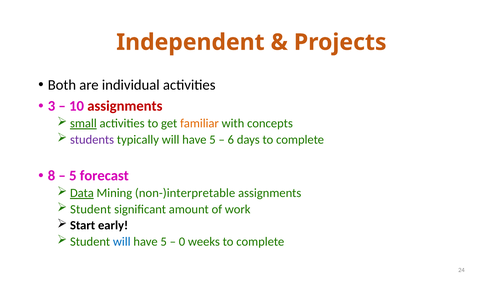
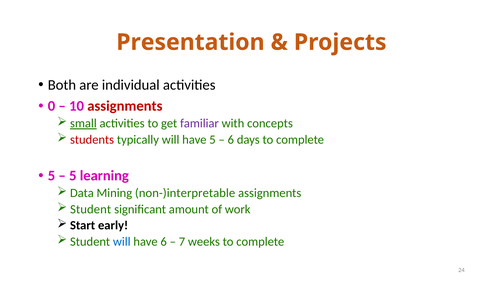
Independent: Independent -> Presentation
3: 3 -> 0
familiar colour: orange -> purple
students colour: purple -> red
8 at (51, 176): 8 -> 5
forecast: forecast -> learning
Data underline: present -> none
5 at (164, 242): 5 -> 6
0: 0 -> 7
